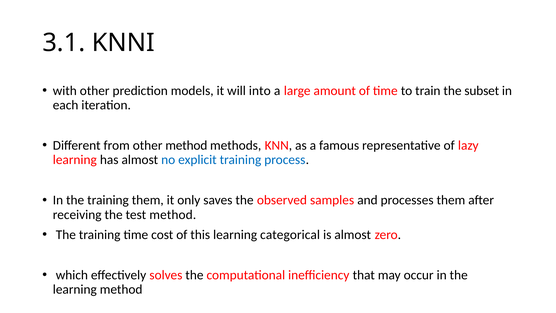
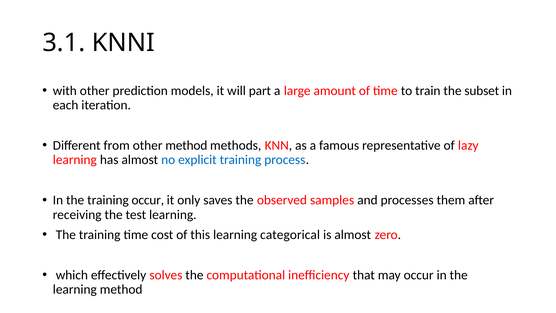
into: into -> part
training them: them -> occur
test method: method -> learning
